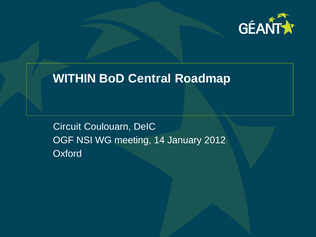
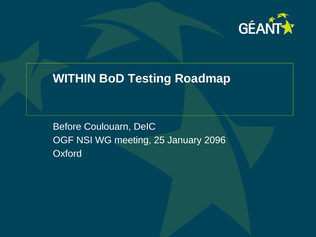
Central: Central -> Testing
Circuit: Circuit -> Before
14: 14 -> 25
2012: 2012 -> 2096
